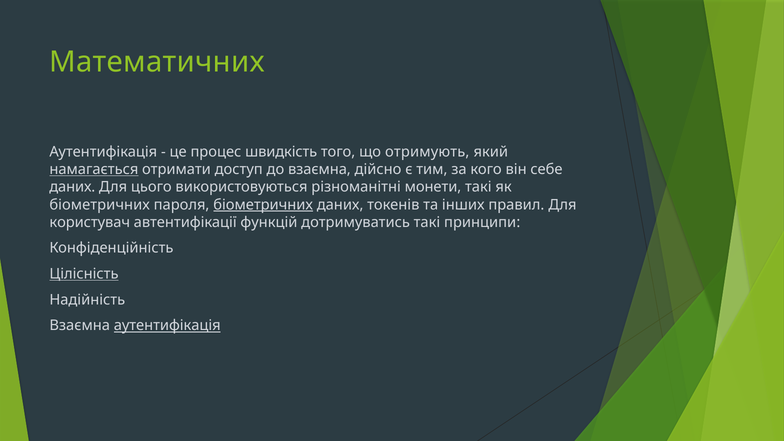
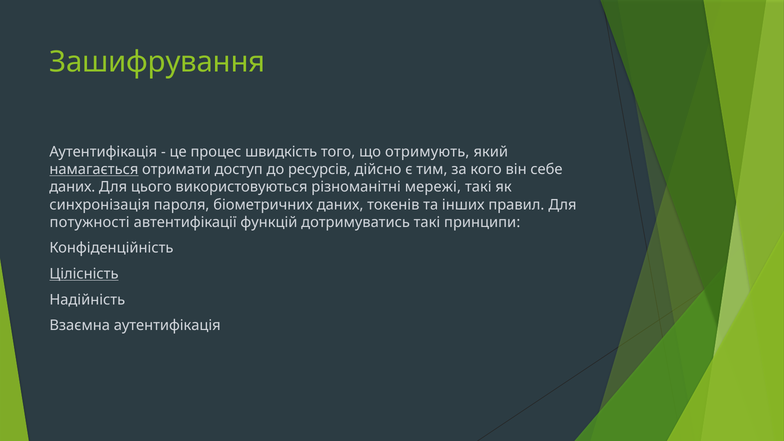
Математичних: Математичних -> Зашифрування
до взаємна: взаємна -> ресурсів
монети: монети -> мережі
біометричних at (100, 205): біометричних -> синхронізація
біометричних at (263, 205) underline: present -> none
користувач: користувач -> потужності
аутентифікація at (167, 326) underline: present -> none
